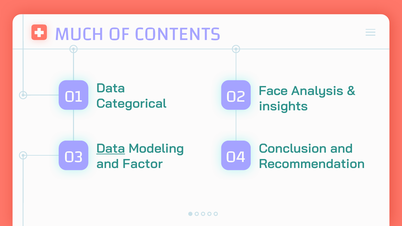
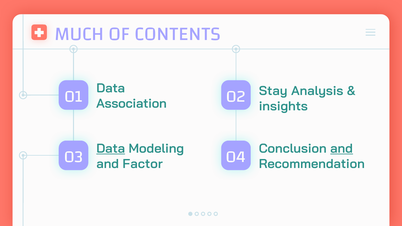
Face: Face -> Stay
Categorical: Categorical -> Association
and at (342, 149) underline: none -> present
